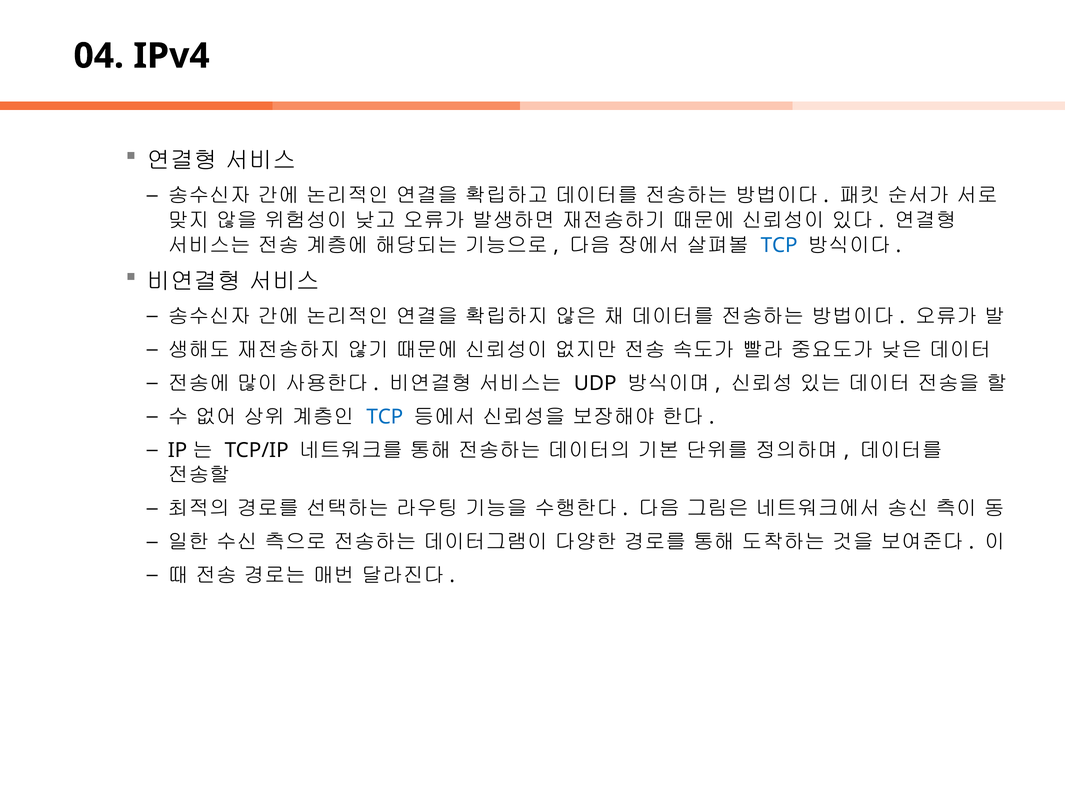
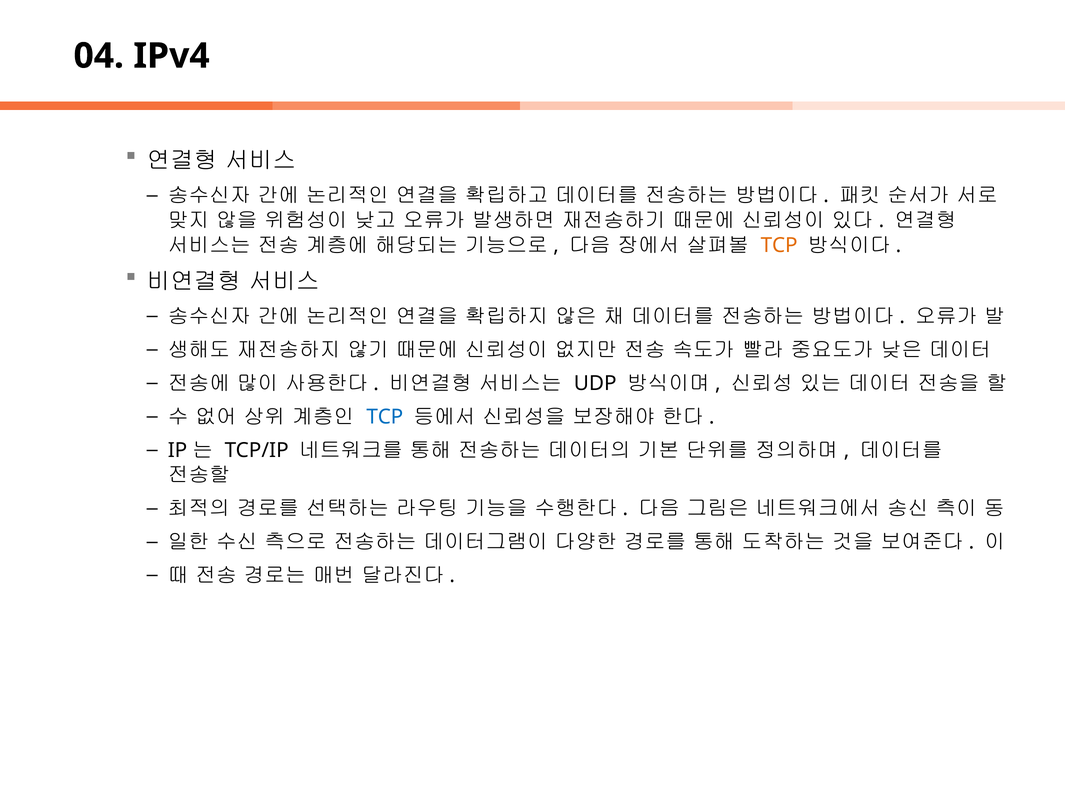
TCP at (779, 245) colour: blue -> orange
